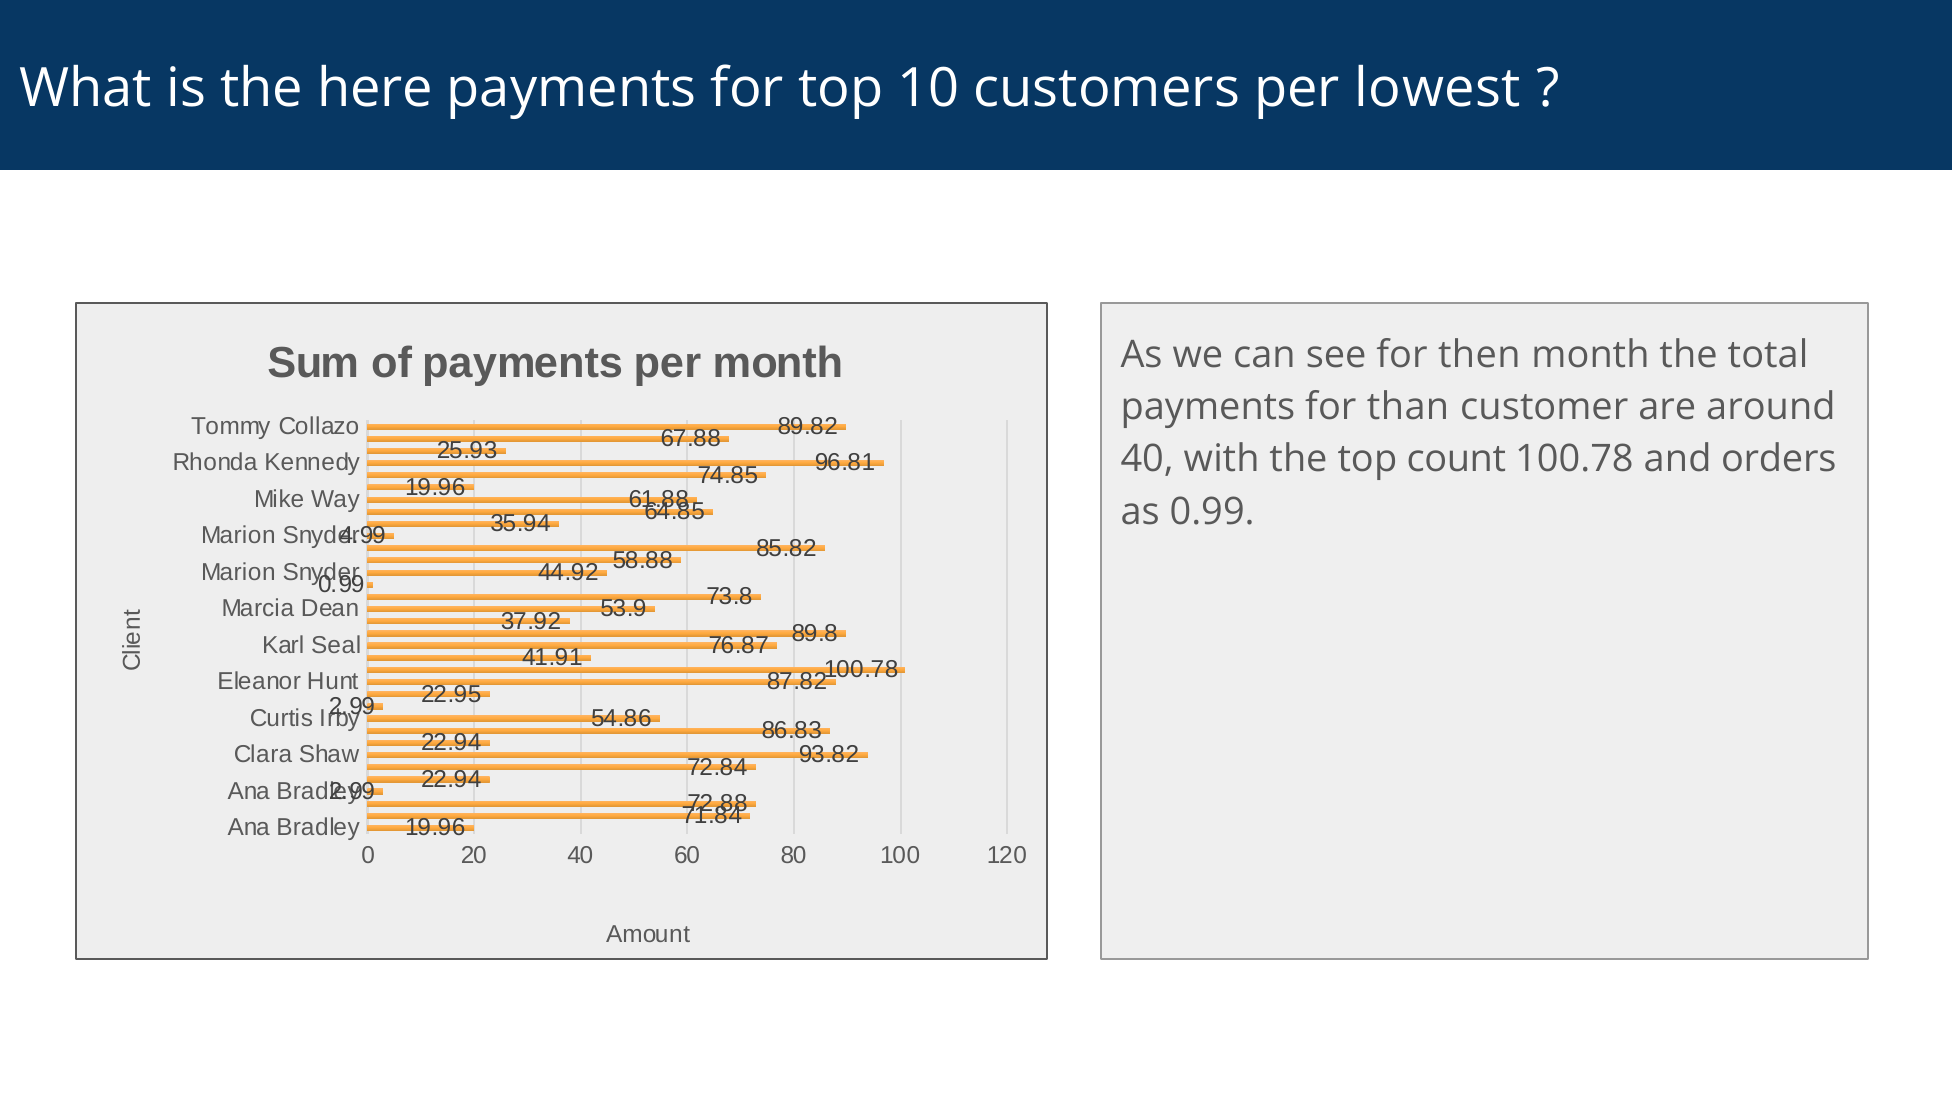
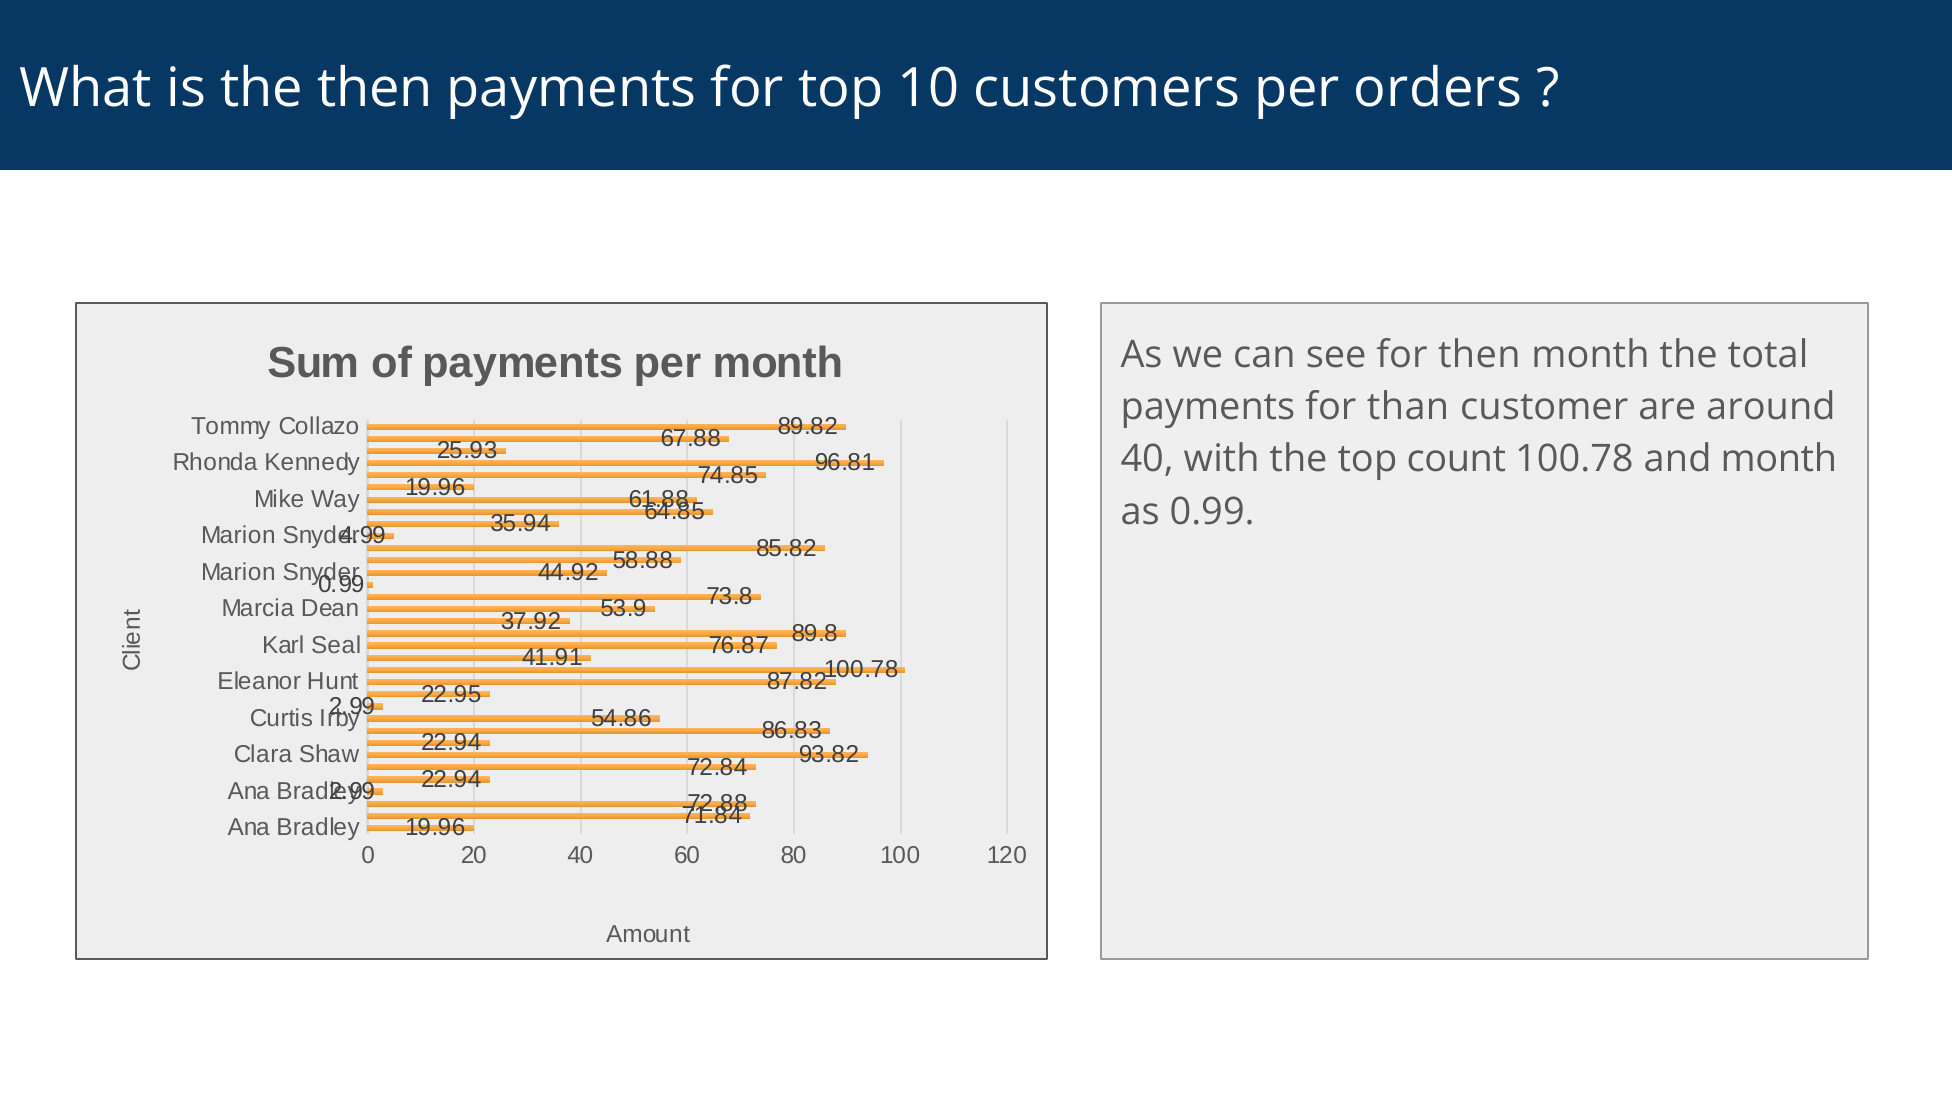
the here: here -> then
lowest: lowest -> orders
and orders: orders -> month
